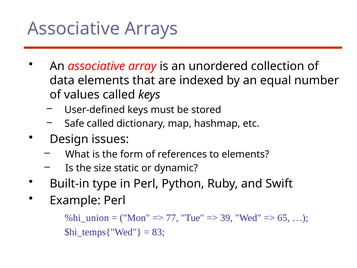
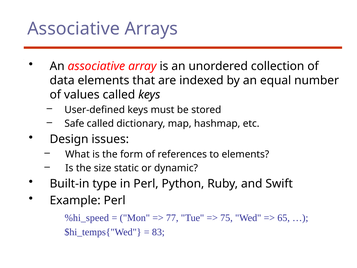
%hi_union: %hi_union -> %hi_speed
39: 39 -> 75
